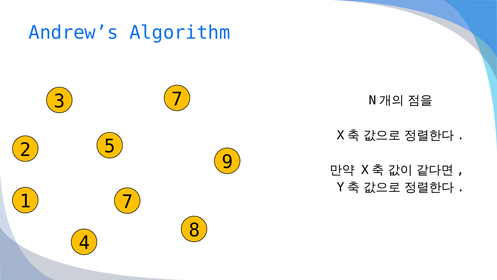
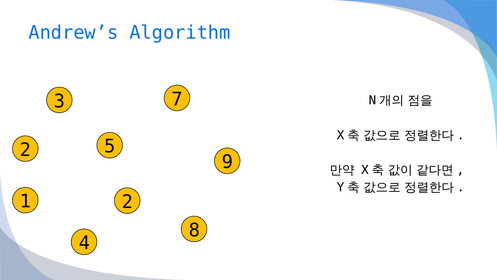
1 7: 7 -> 2
